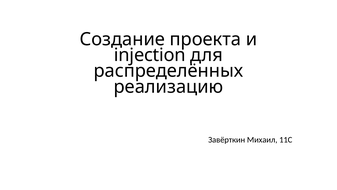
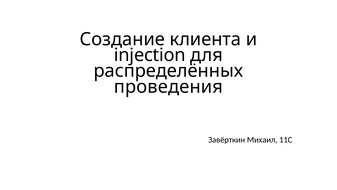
проекта: проекта -> клиента
реализацию: реализацию -> проведения
